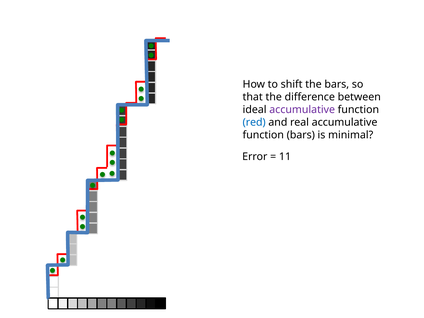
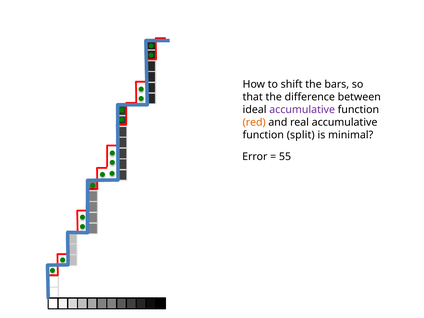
red colour: blue -> orange
function bars: bars -> split
11: 11 -> 55
